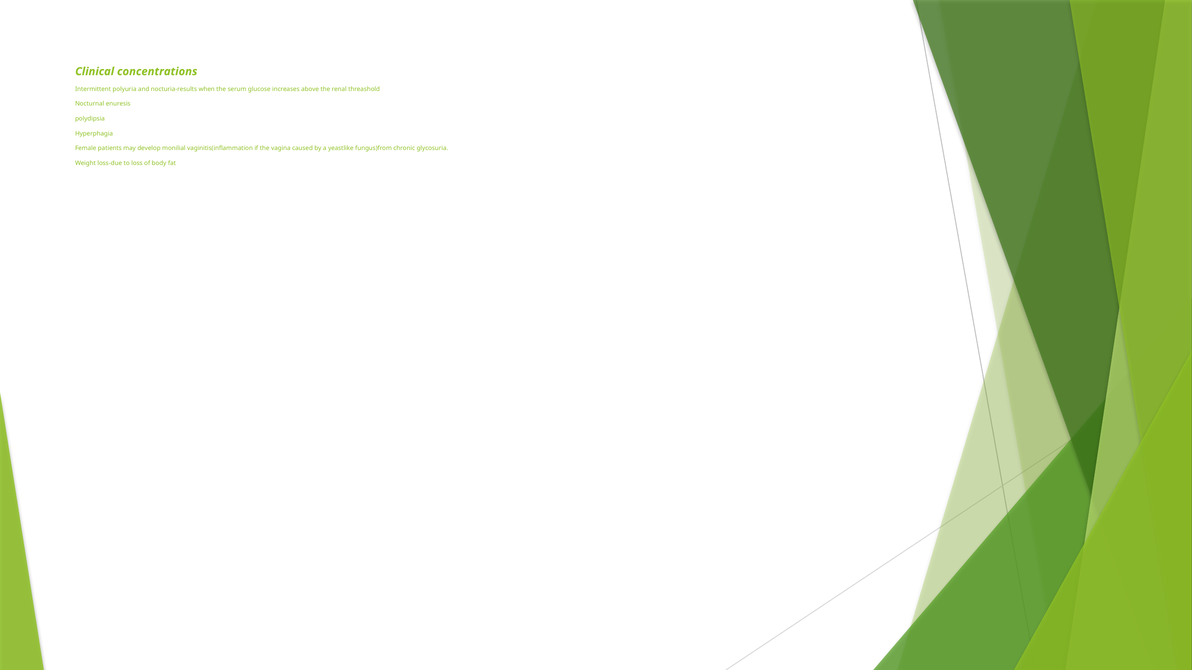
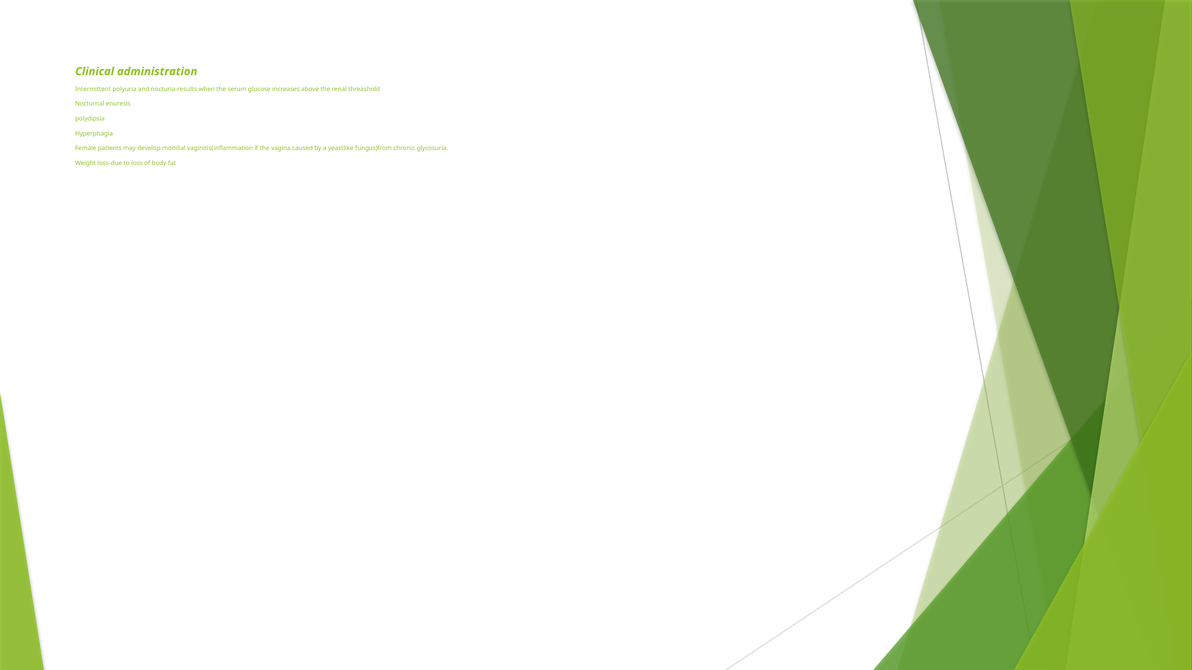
concentrations: concentrations -> administration
